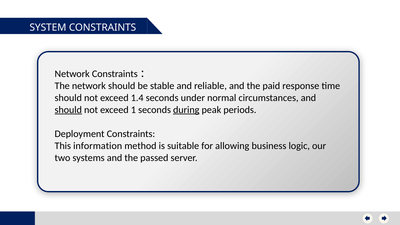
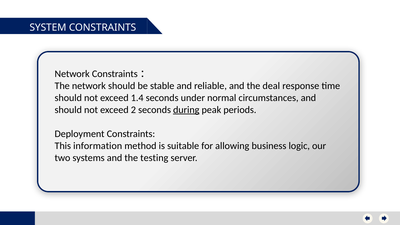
paid: paid -> deal
should at (68, 110) underline: present -> none
1: 1 -> 2
passed: passed -> testing
